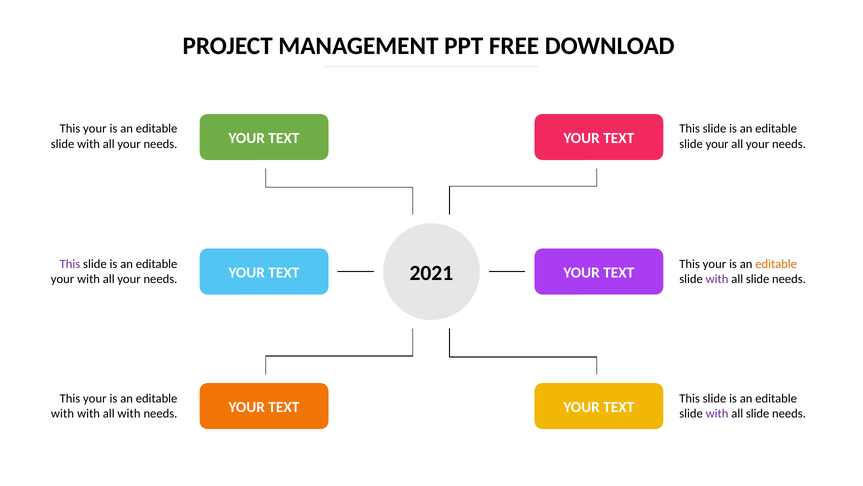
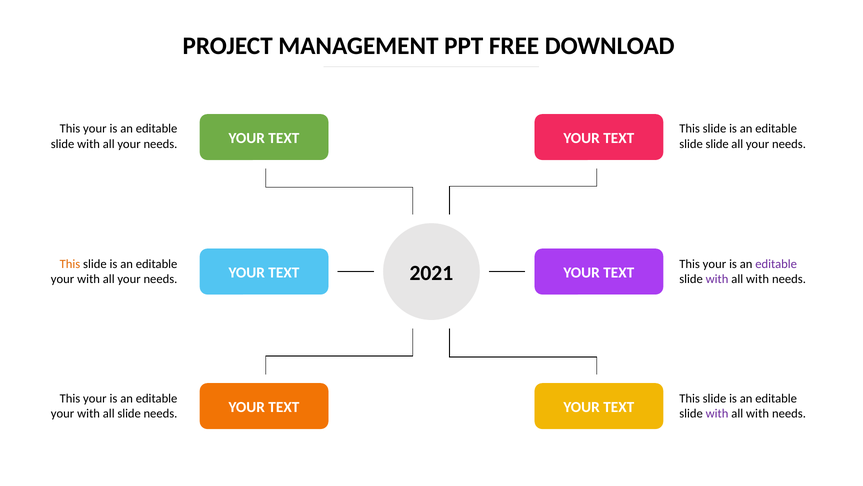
slide your: your -> slide
This at (70, 264) colour: purple -> orange
editable at (776, 264) colour: orange -> purple
slide at (758, 279): slide -> with
with at (62, 413): with -> your
all with: with -> slide
slide at (758, 413): slide -> with
